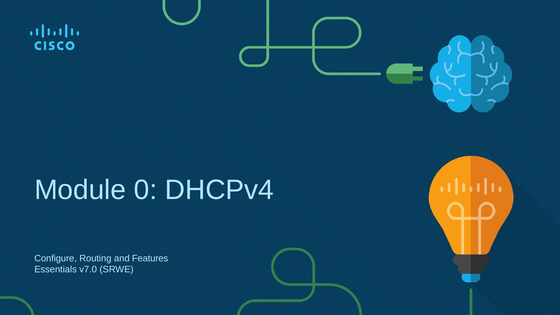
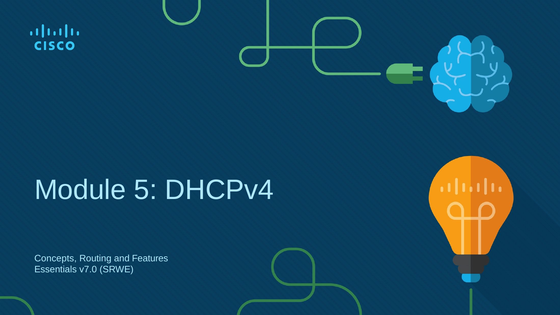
0: 0 -> 5
Configure: Configure -> Concepts
